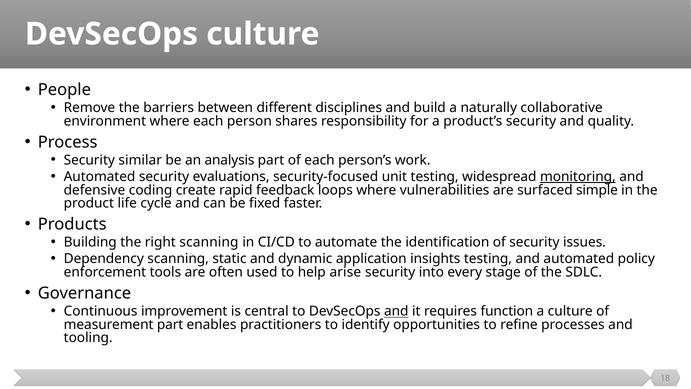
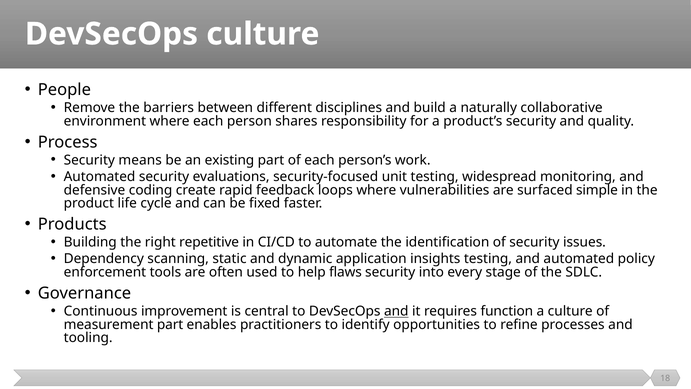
similar: similar -> means
analysis: analysis -> existing
monitoring underline: present -> none
right scanning: scanning -> repetitive
arise: arise -> flaws
